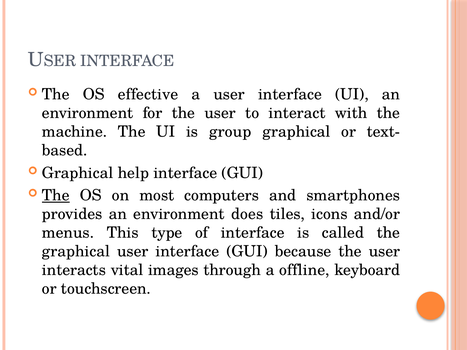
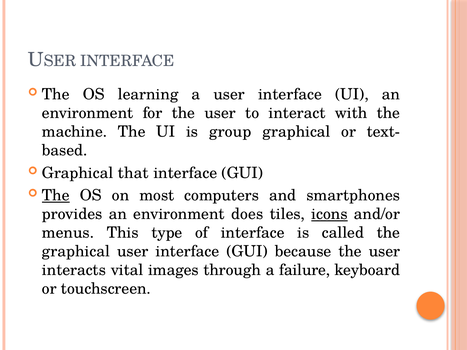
effective: effective -> learning
help: help -> that
icons underline: none -> present
offline: offline -> failure
